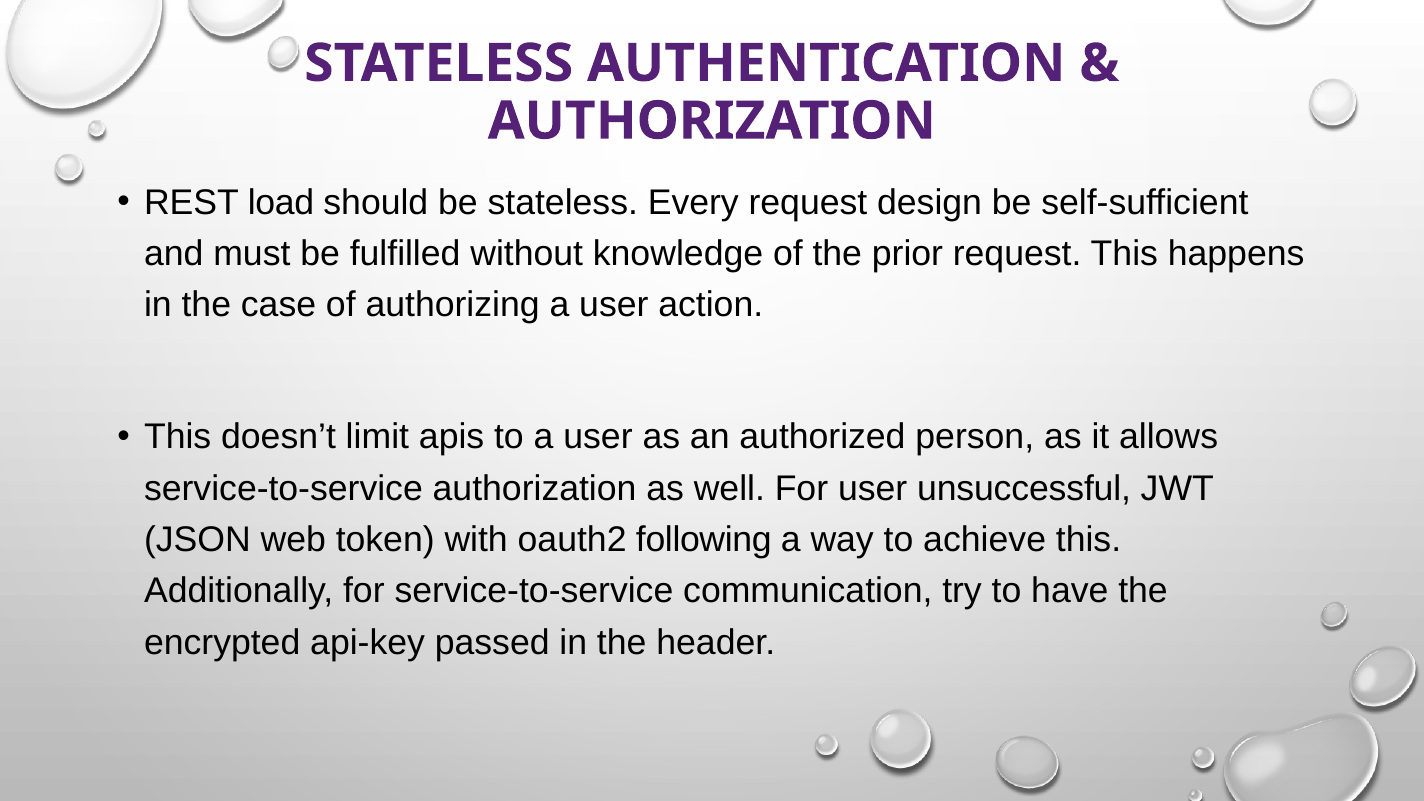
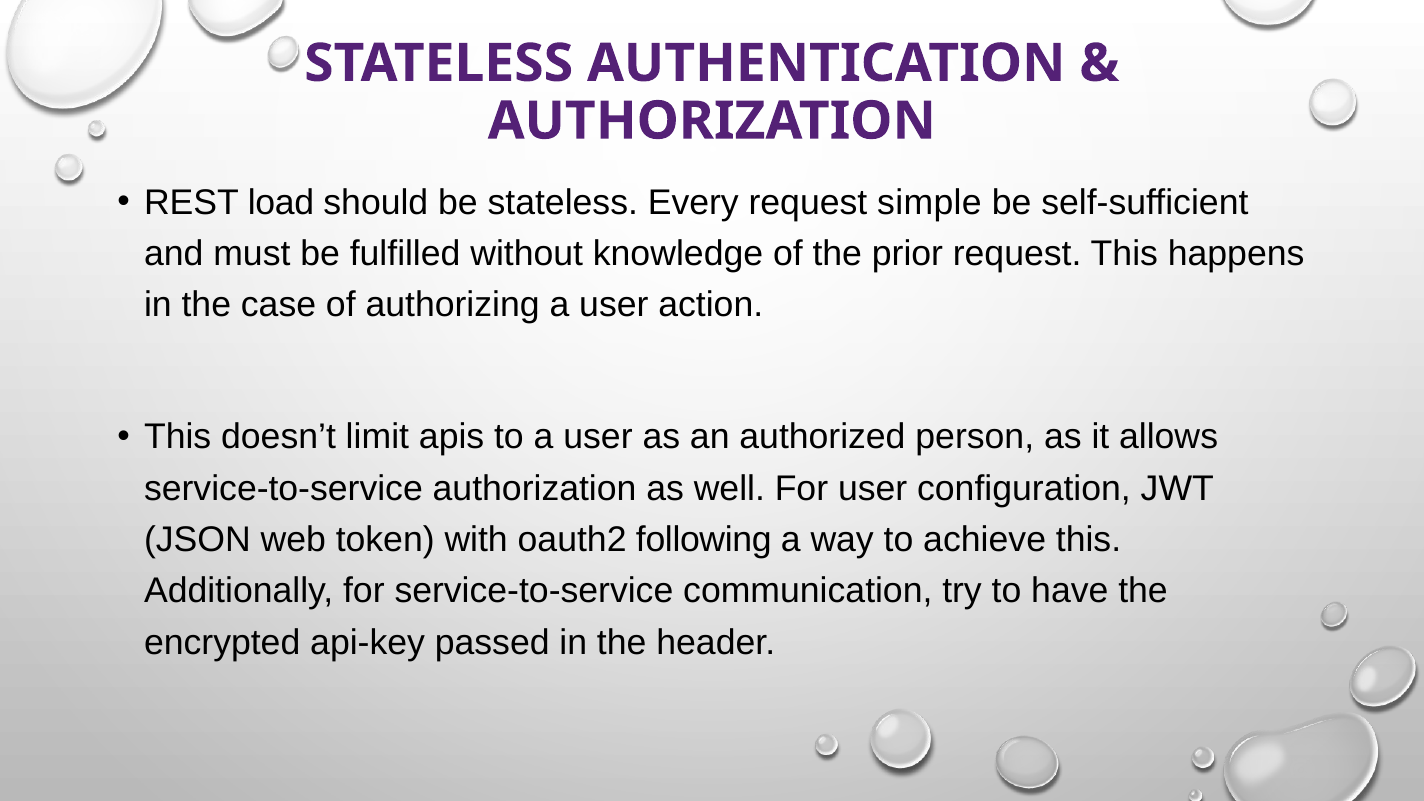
design: design -> simple
unsuccessful: unsuccessful -> configuration
